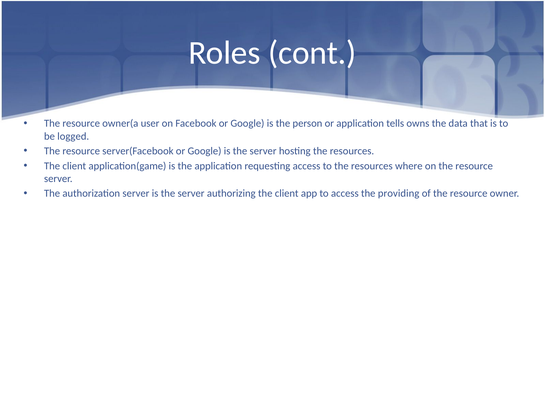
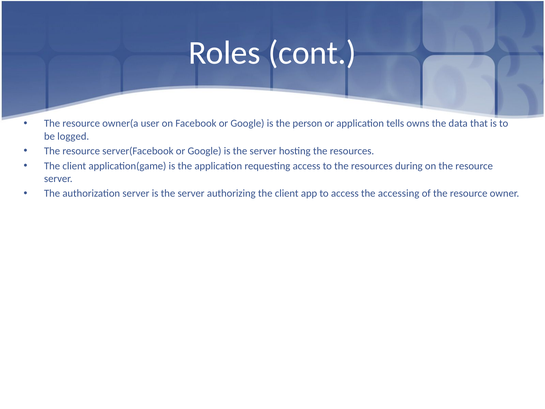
where: where -> during
providing: providing -> accessing
